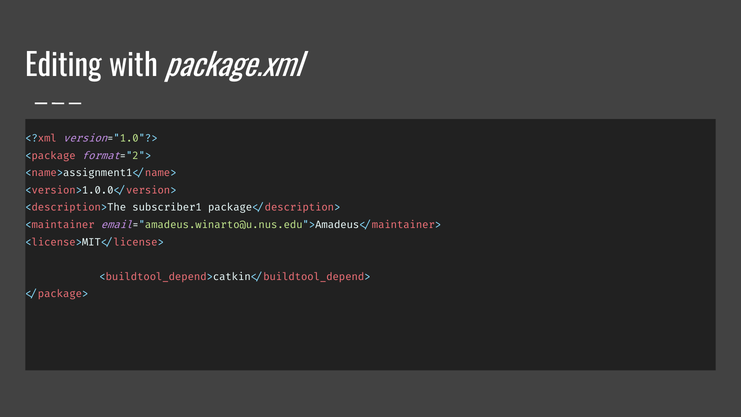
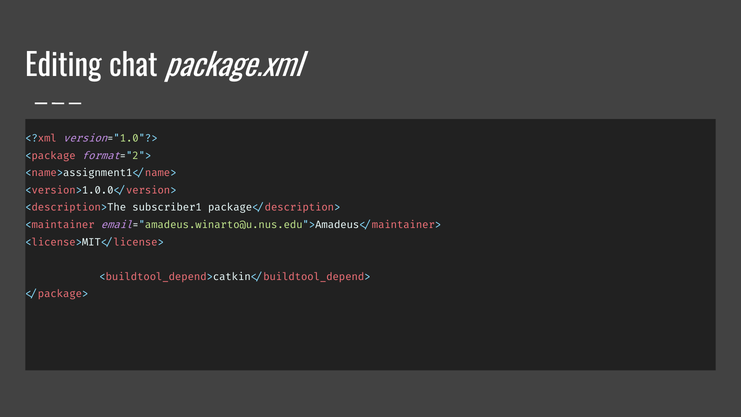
with: with -> chat
